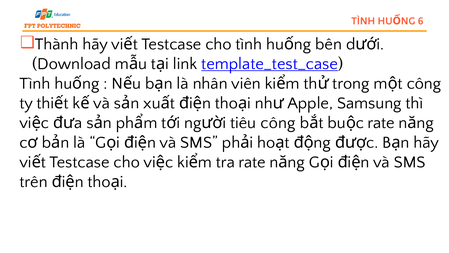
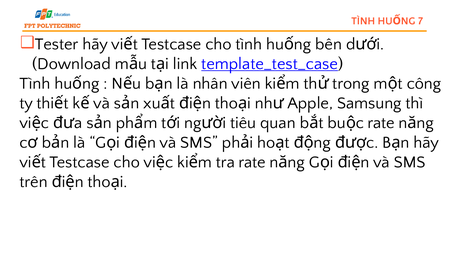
6: 6 -> 7
Thành: Thành -> Tester
tiêu công: công -> quan
